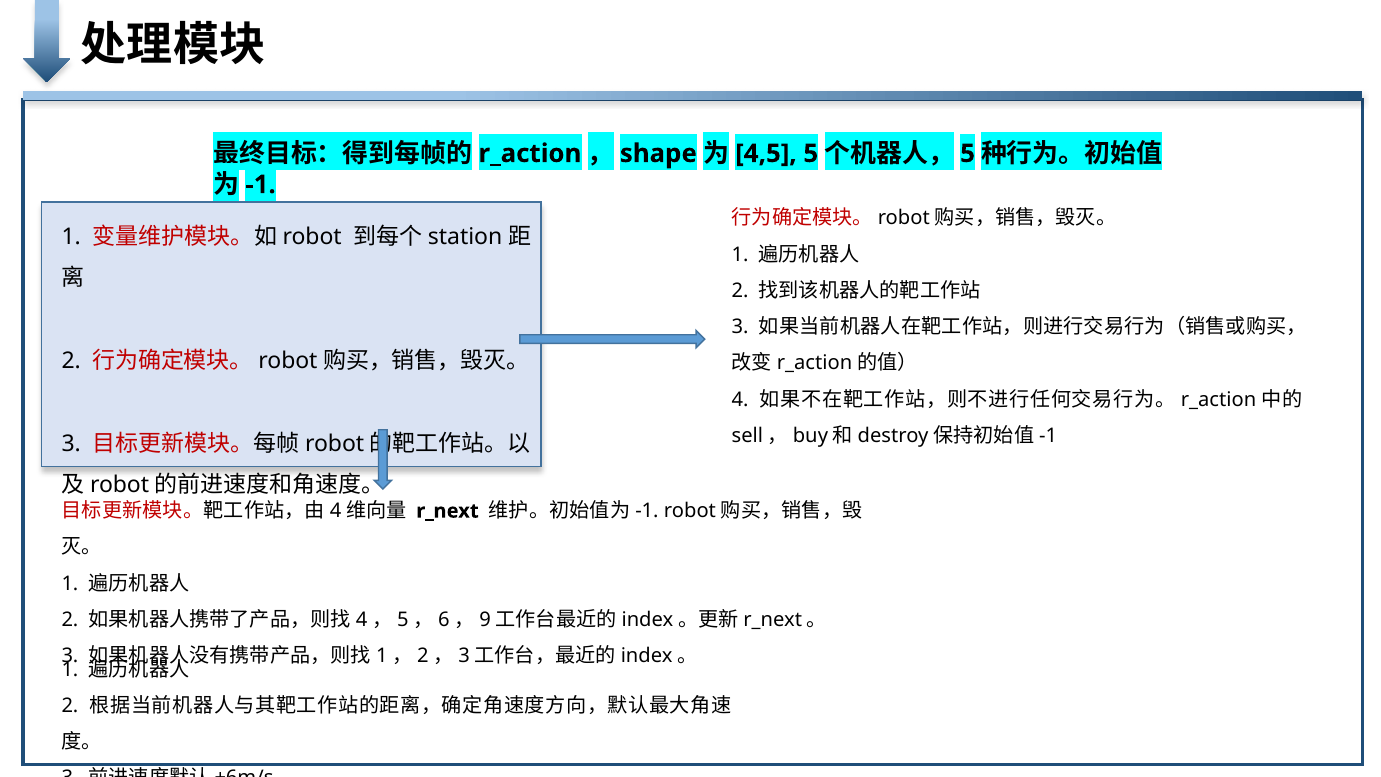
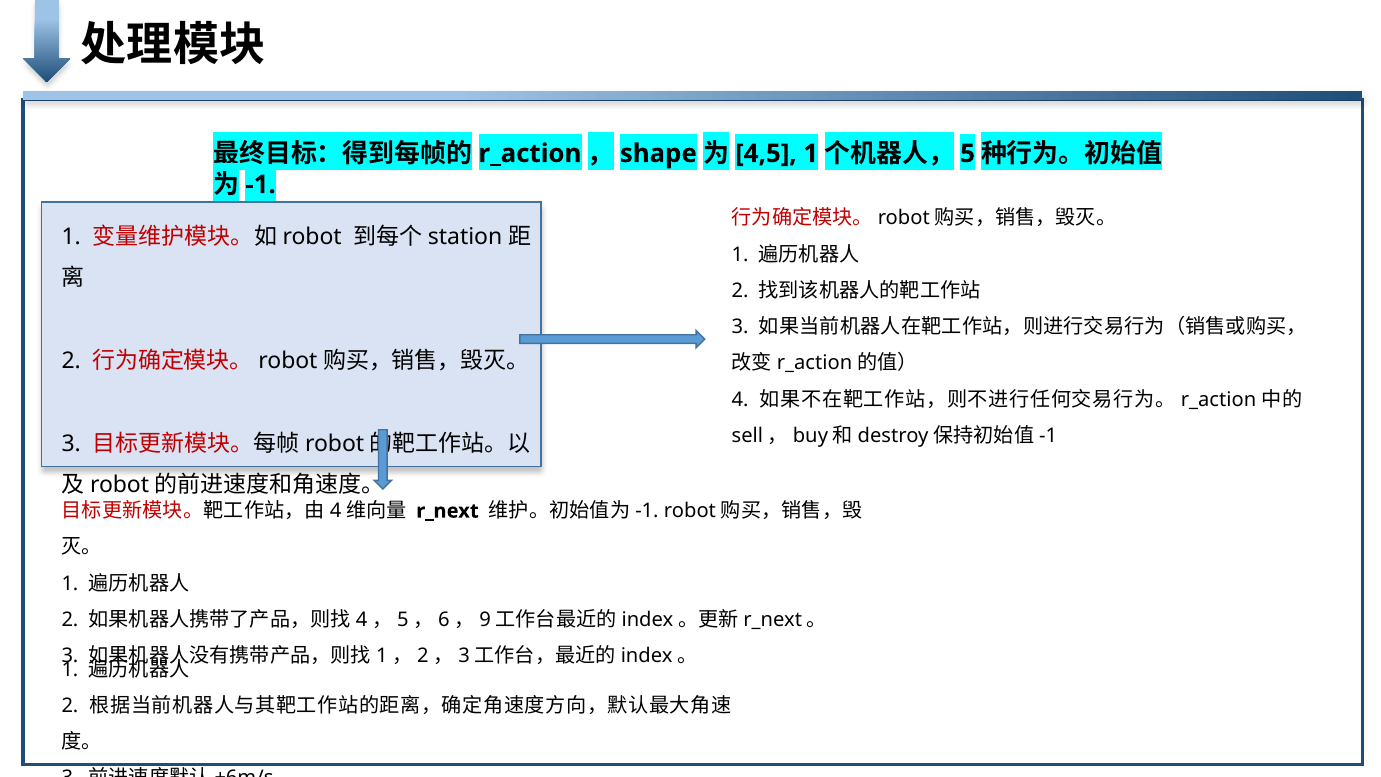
5 at (811, 153): 5 -> 1
